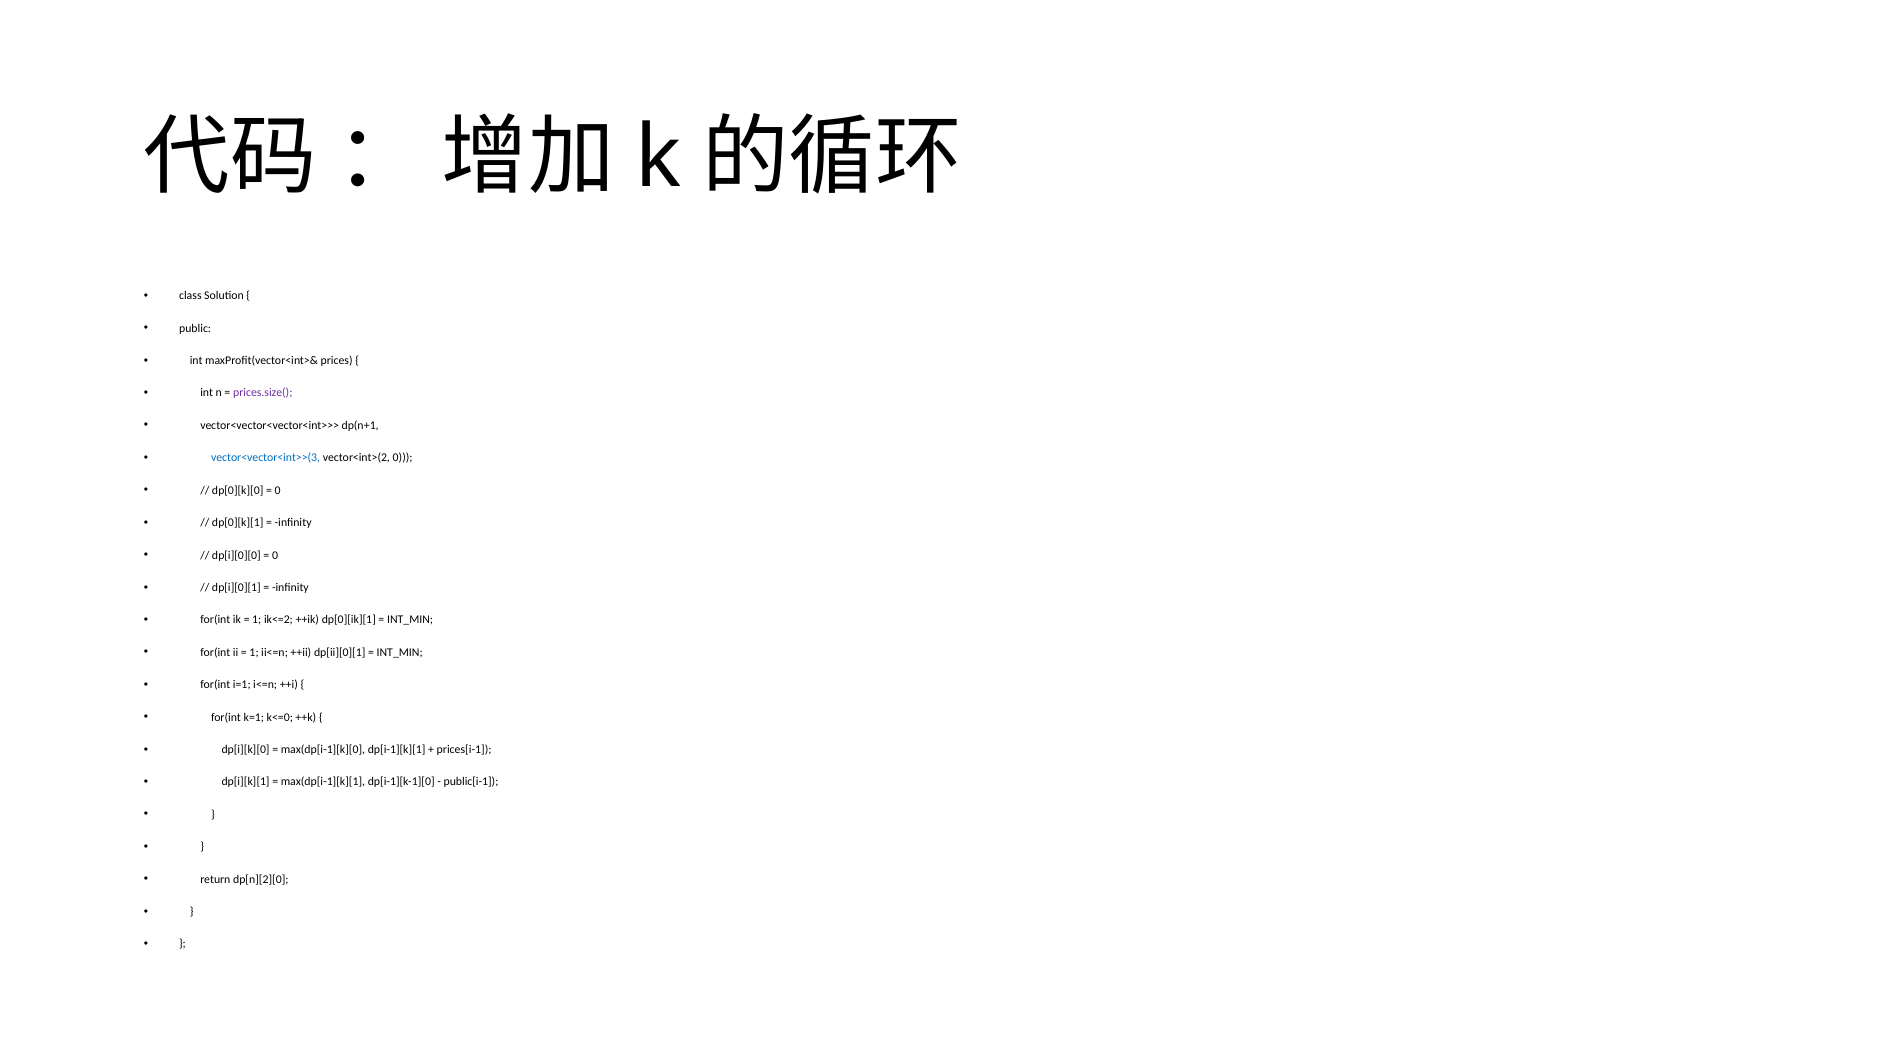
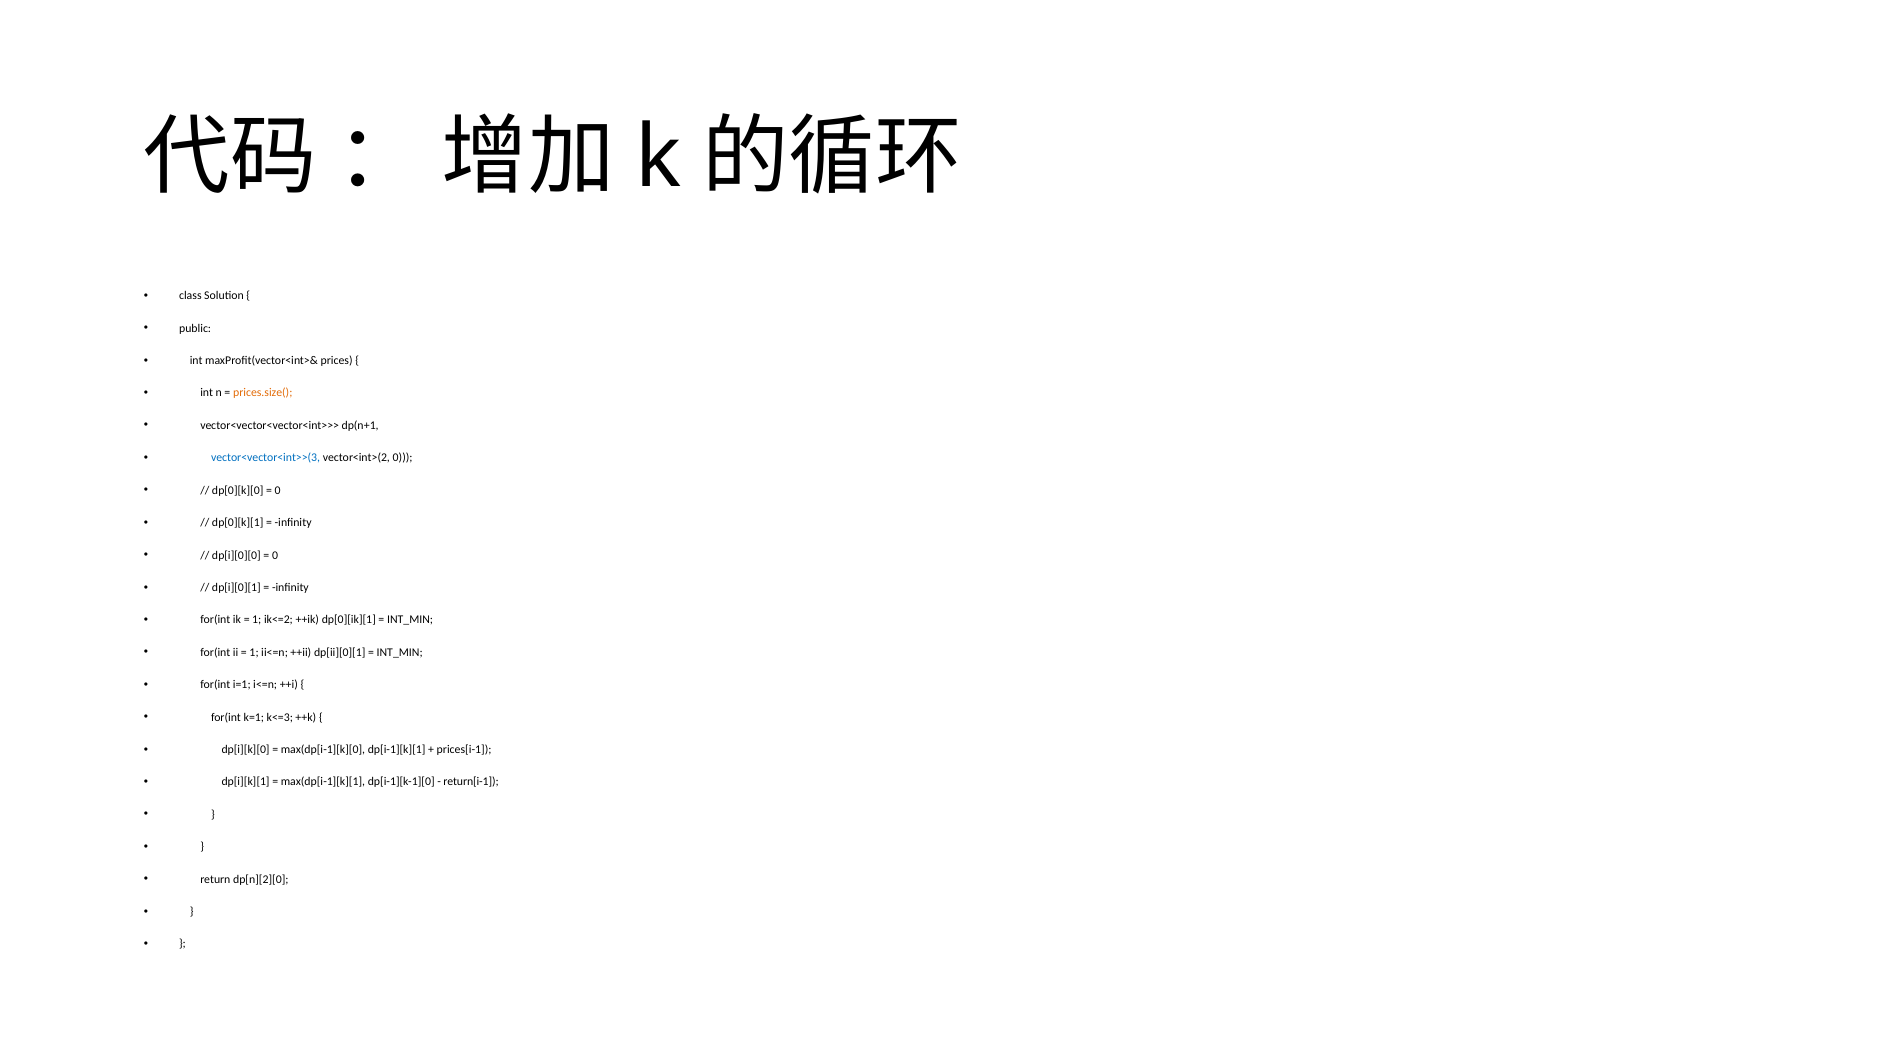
prices.size( colour: purple -> orange
k<=0: k<=0 -> k<=3
public[i-1: public[i-1 -> return[i-1
